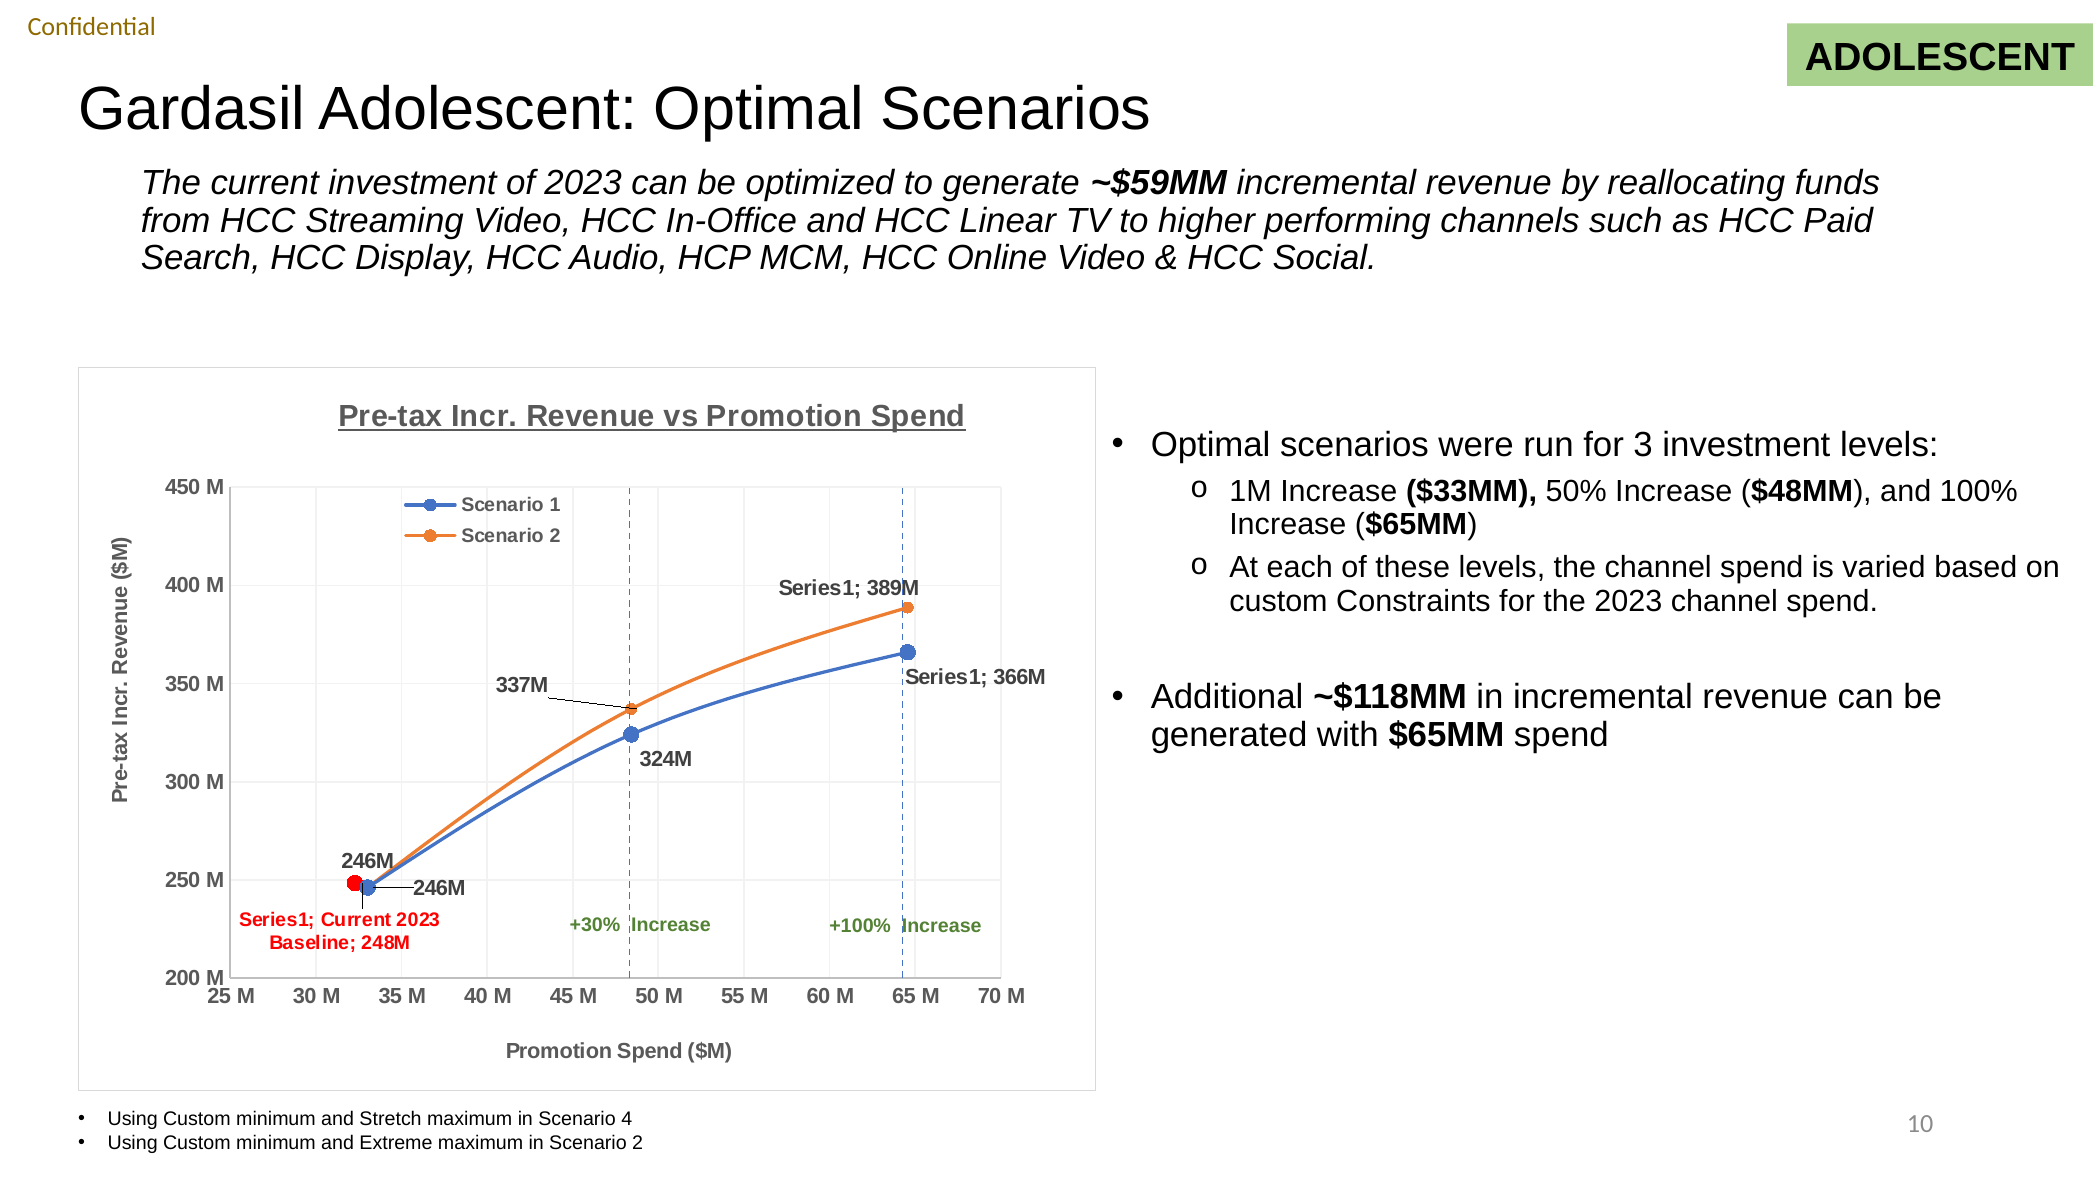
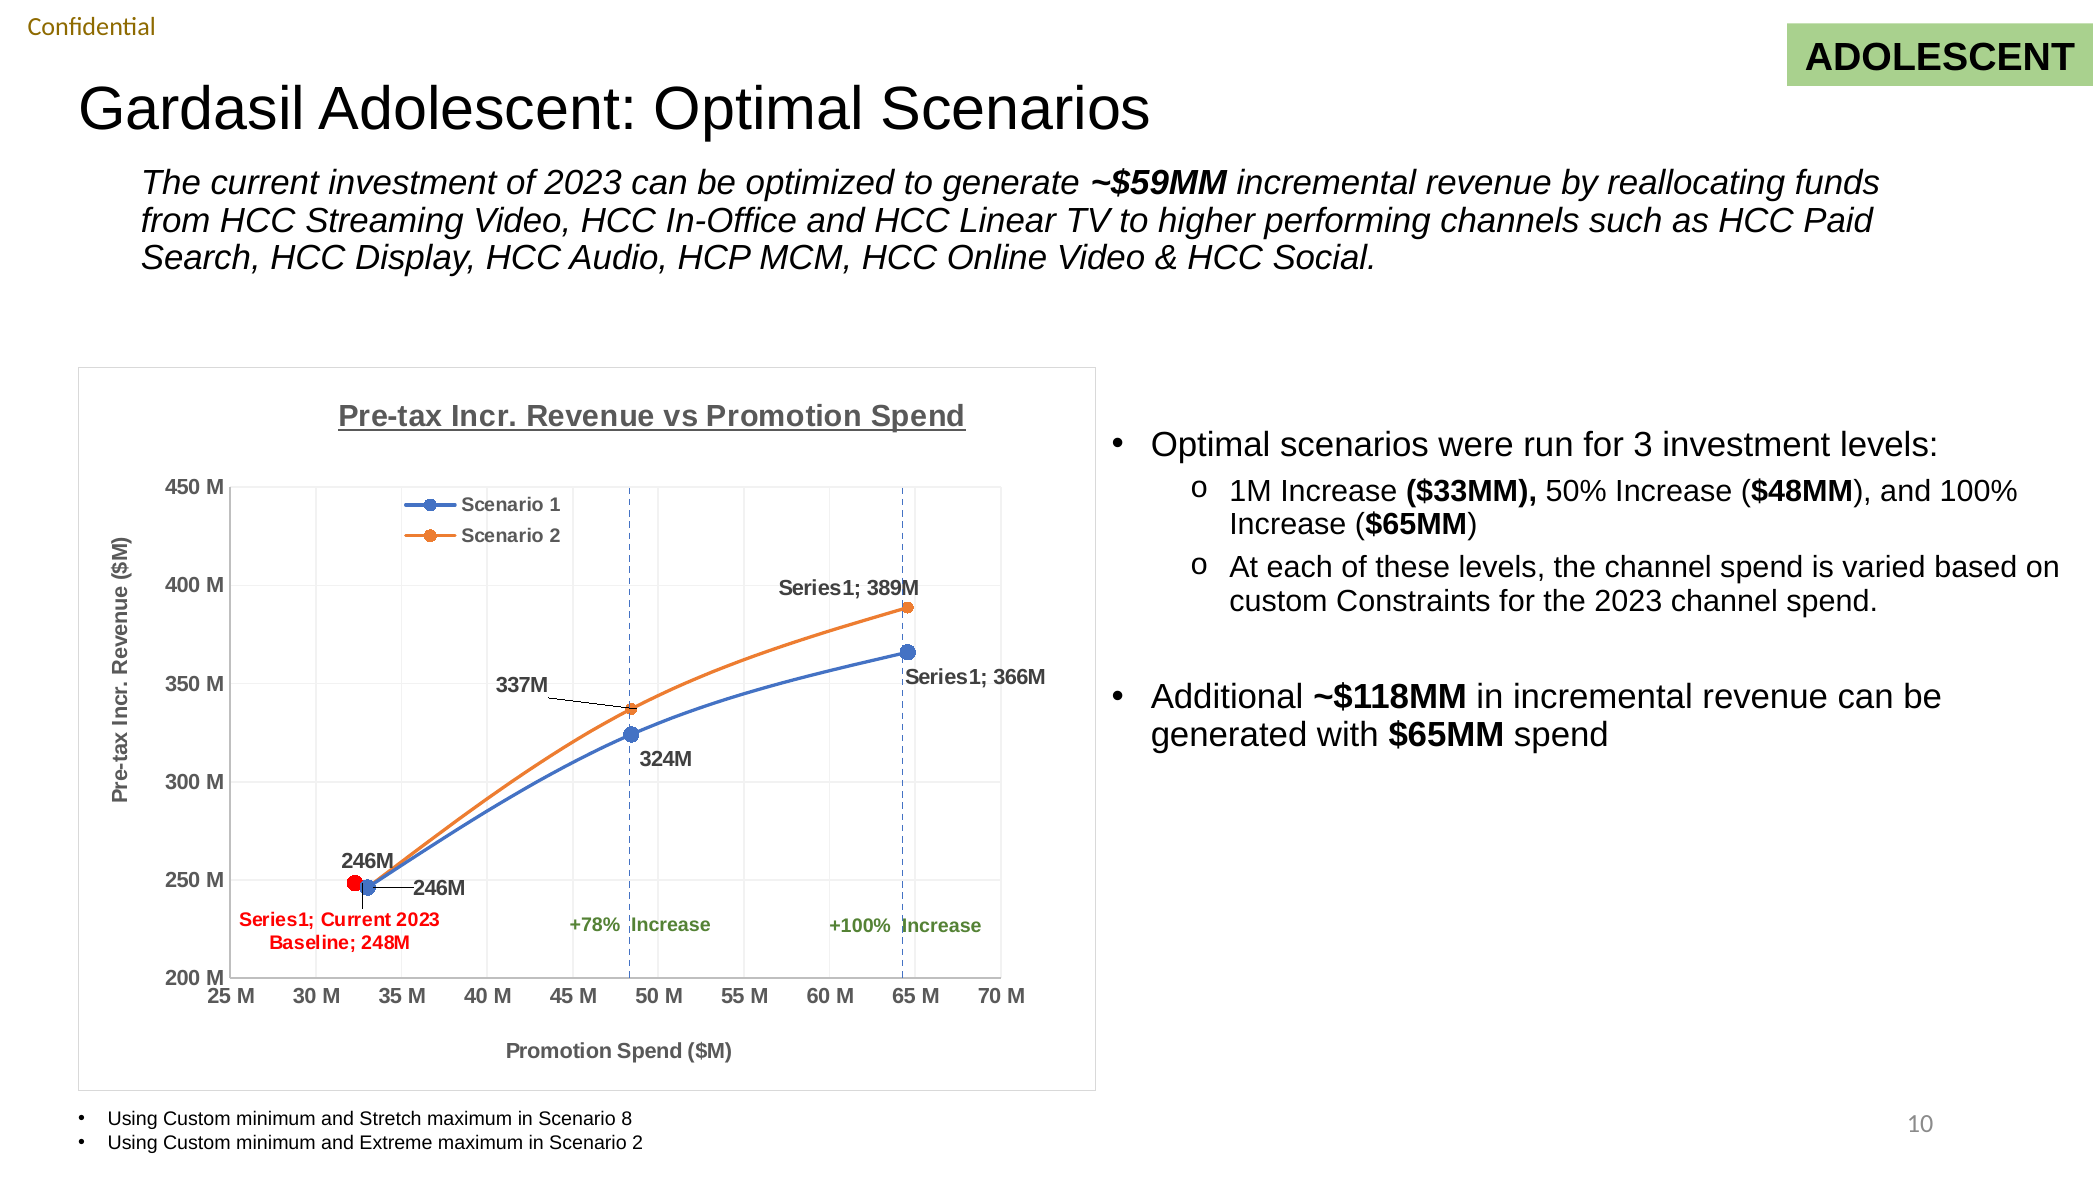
+30%: +30% -> +78%
4: 4 -> 8
